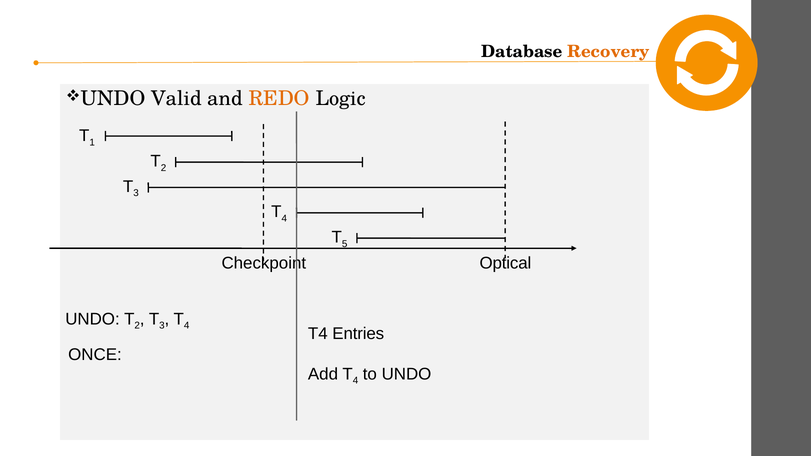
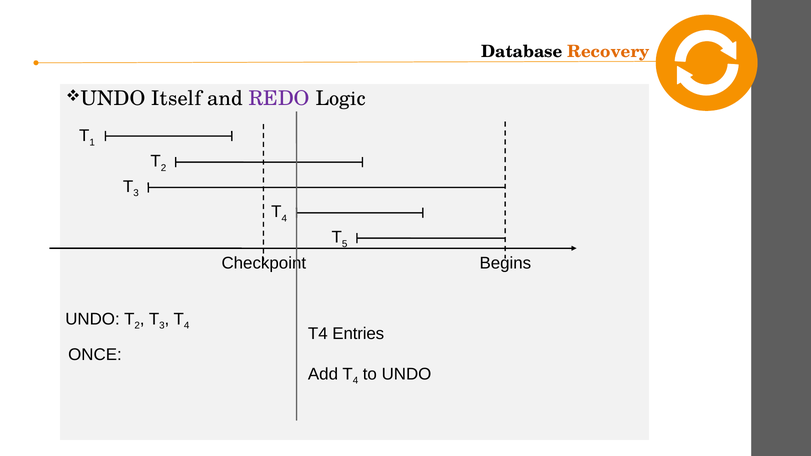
Valid: Valid -> Itself
REDO colour: orange -> purple
Optical: Optical -> Begins
